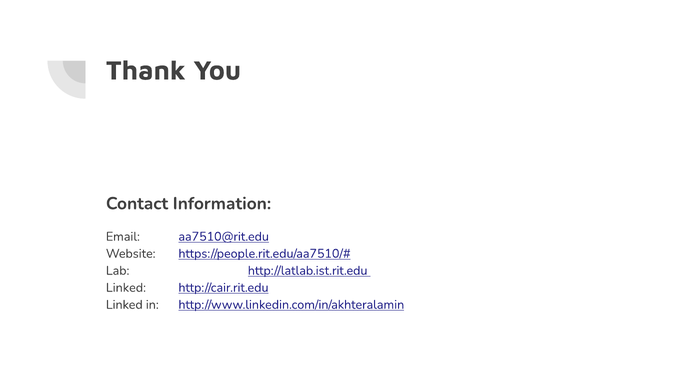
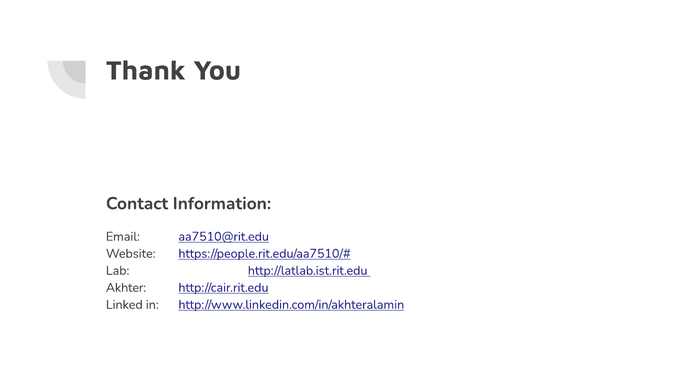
Linked at (126, 287): Linked -> Akhter
